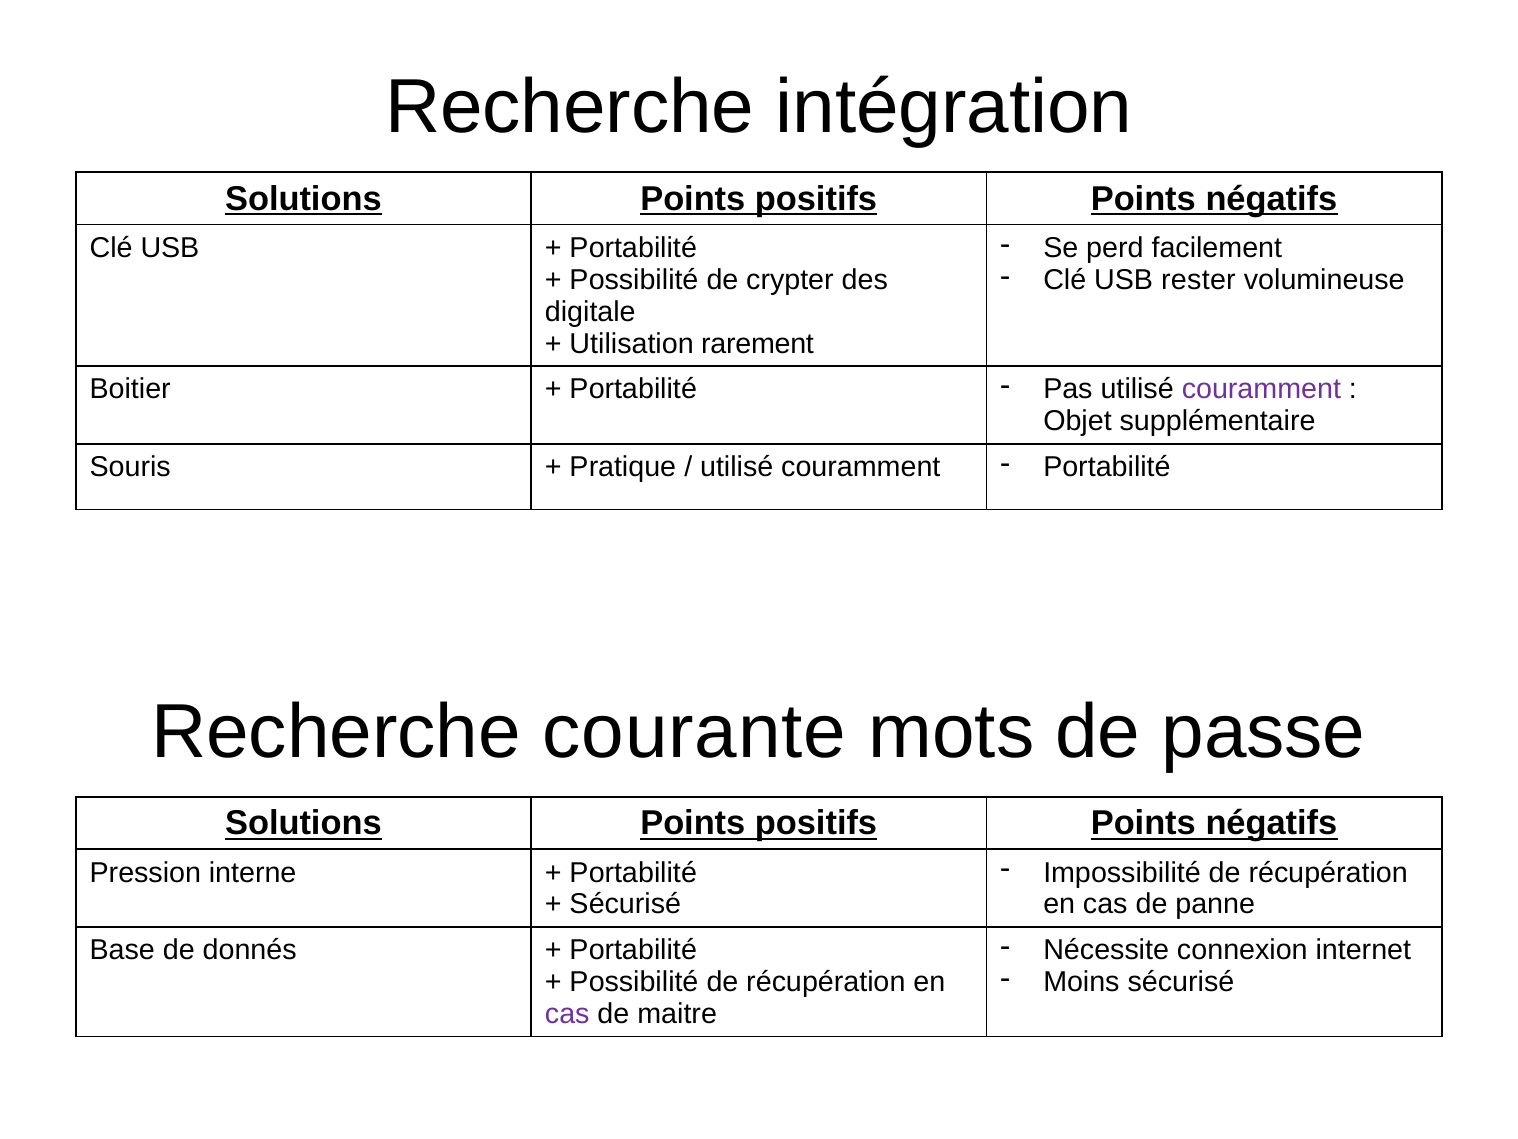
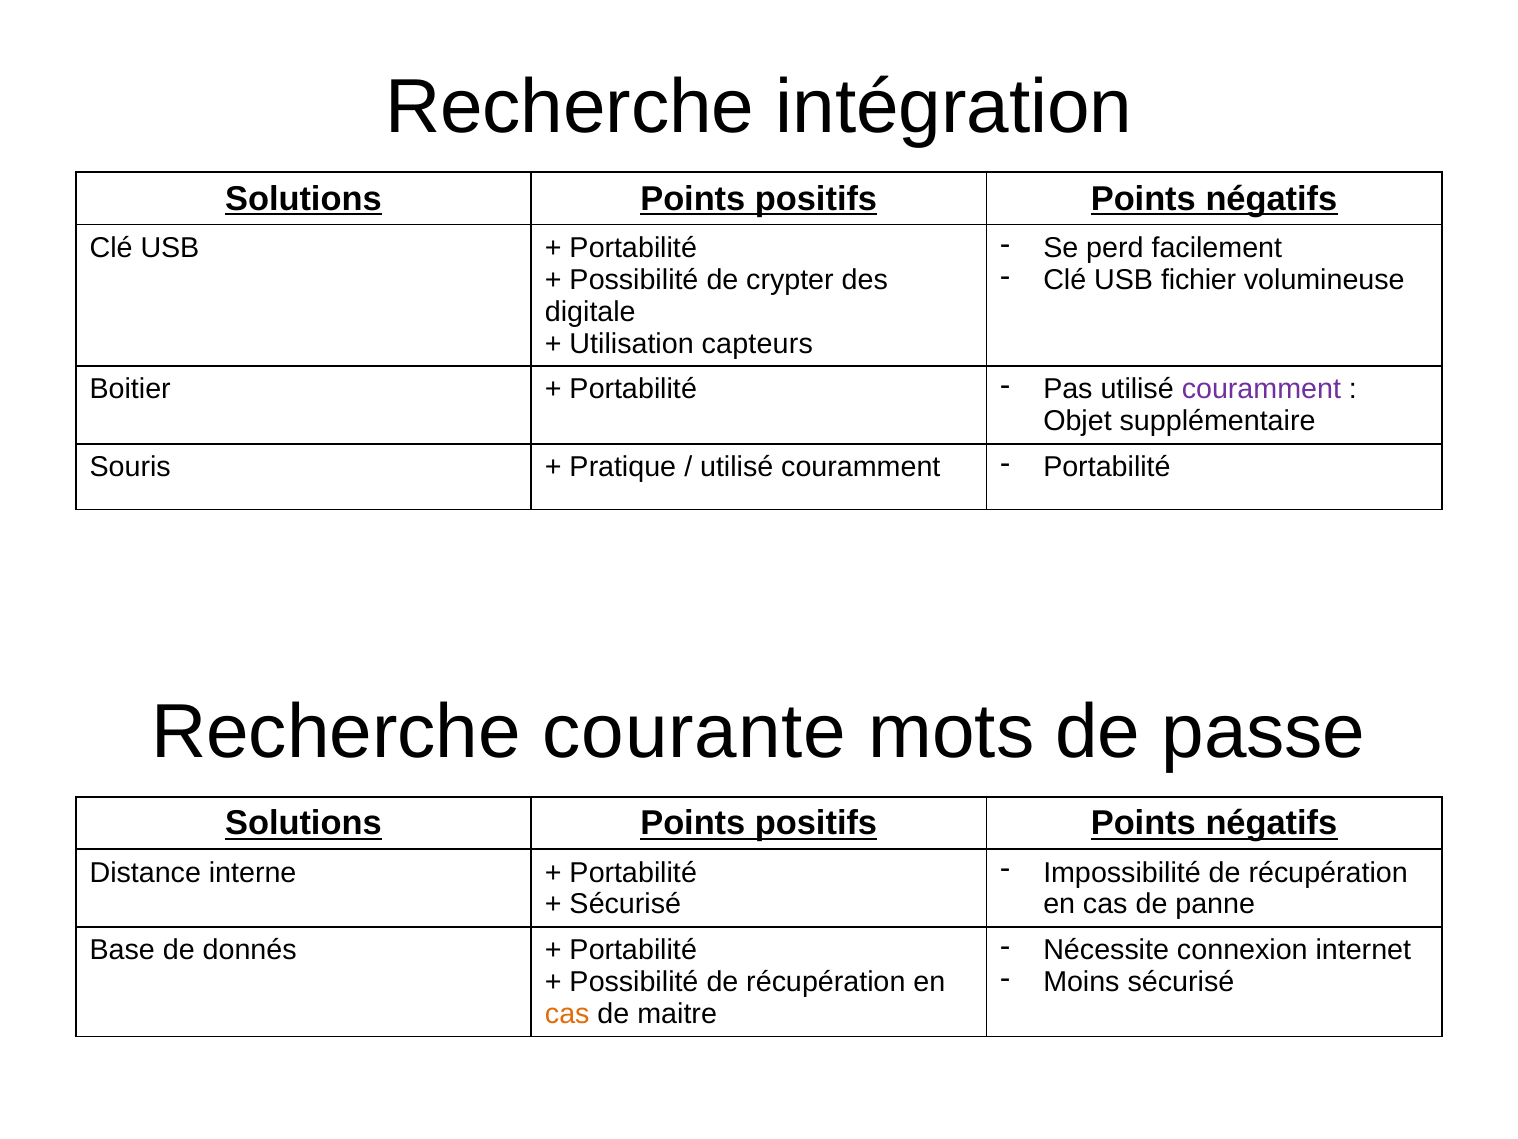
rester: rester -> fichier
rarement: rarement -> capteurs
Pression: Pression -> Distance
cas at (567, 1013) colour: purple -> orange
